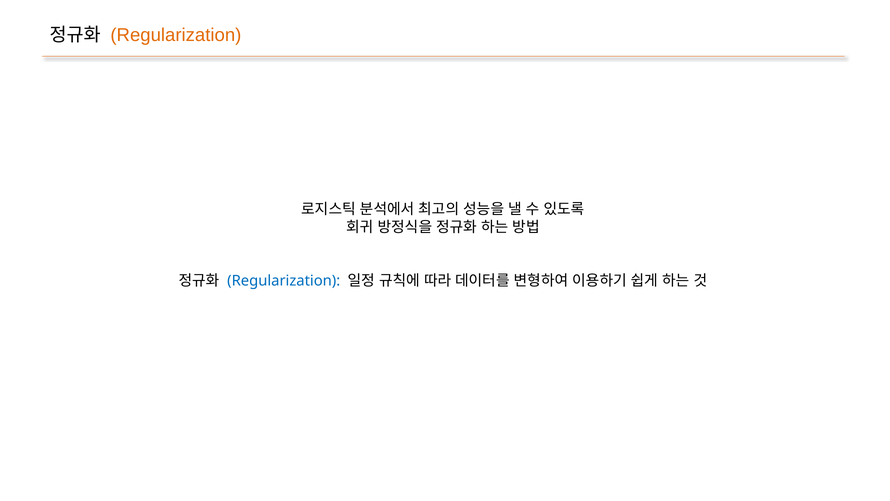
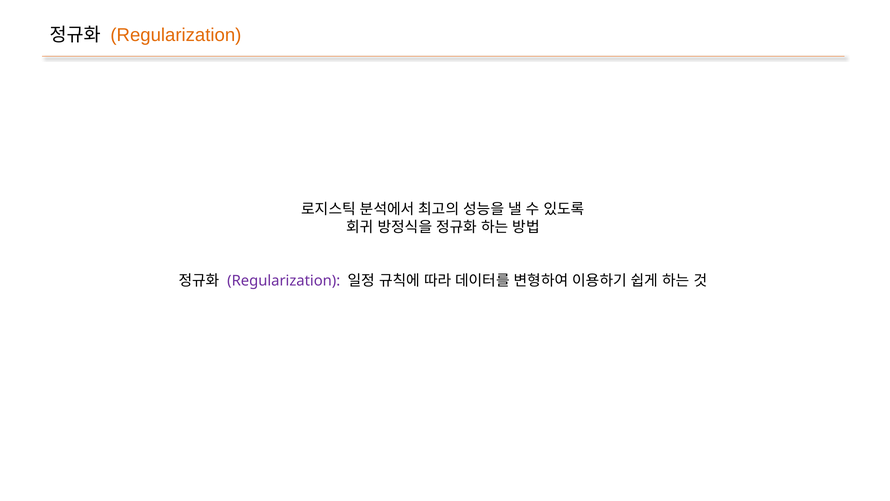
Regularization at (284, 280) colour: blue -> purple
